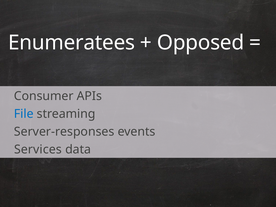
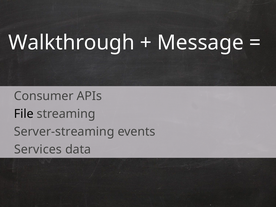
Enumeratees: Enumeratees -> Walkthrough
Opposed: Opposed -> Message
File colour: blue -> black
Server-responses: Server-responses -> Server-streaming
